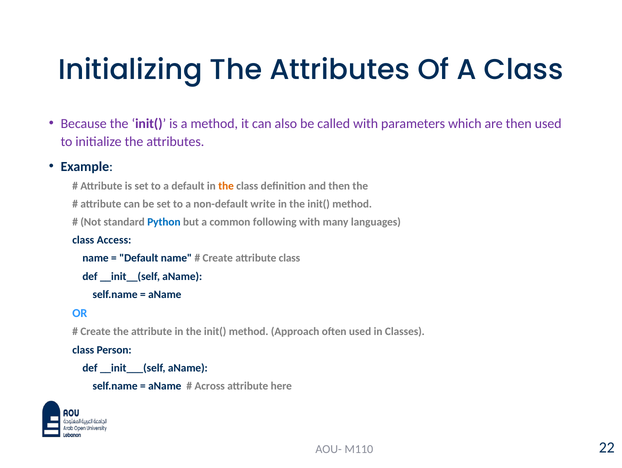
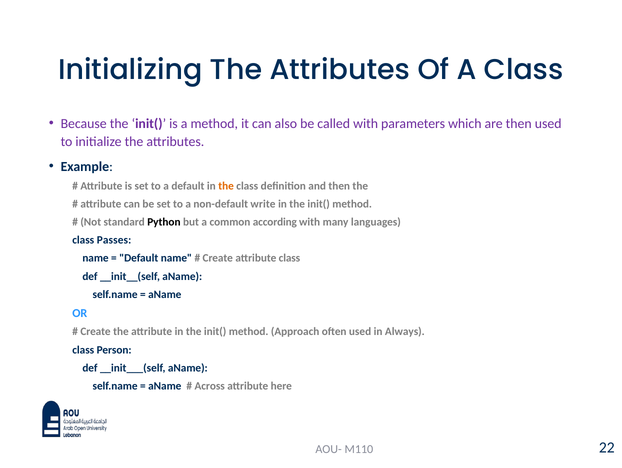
Python colour: blue -> black
following: following -> according
Access: Access -> Passes
Classes: Classes -> Always
